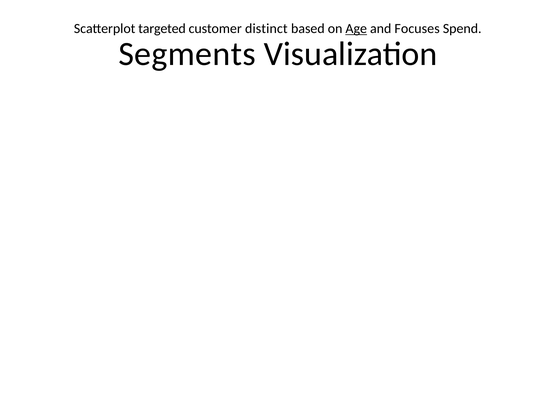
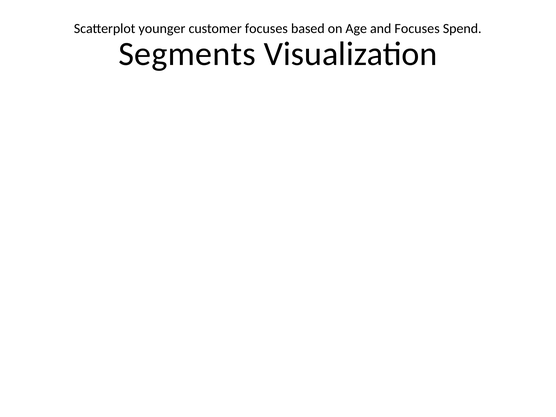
targeted: targeted -> younger
customer distinct: distinct -> focuses
Age underline: present -> none
